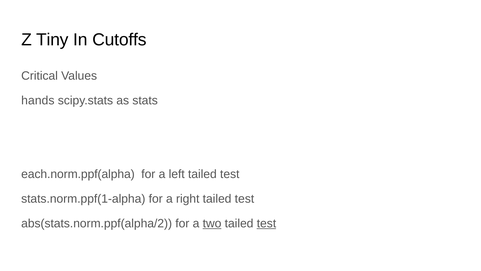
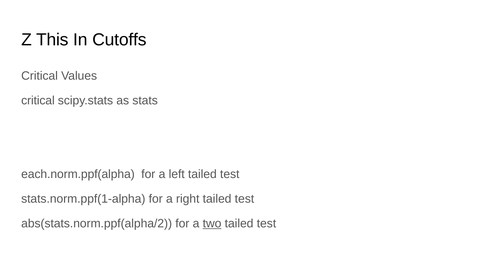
Tiny: Tiny -> This
hands at (38, 100): hands -> critical
test at (266, 223) underline: present -> none
